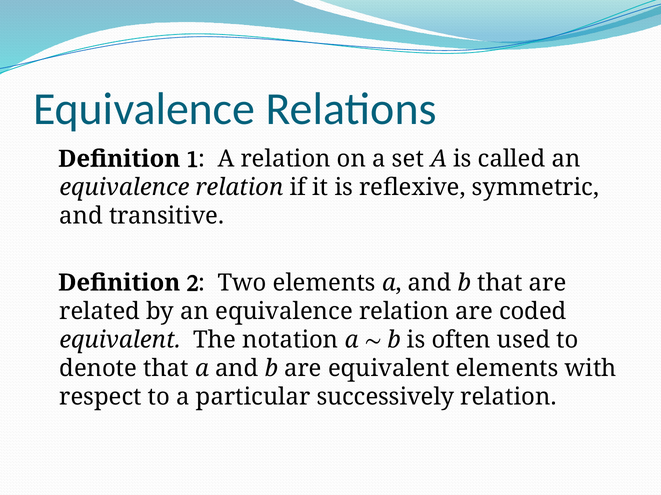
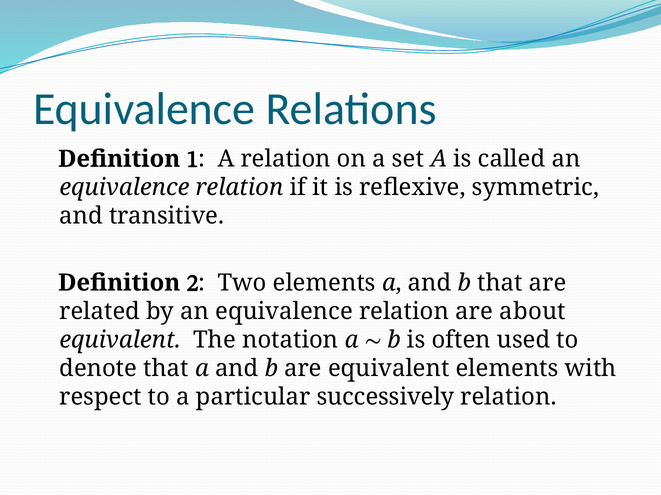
coded: coded -> about
